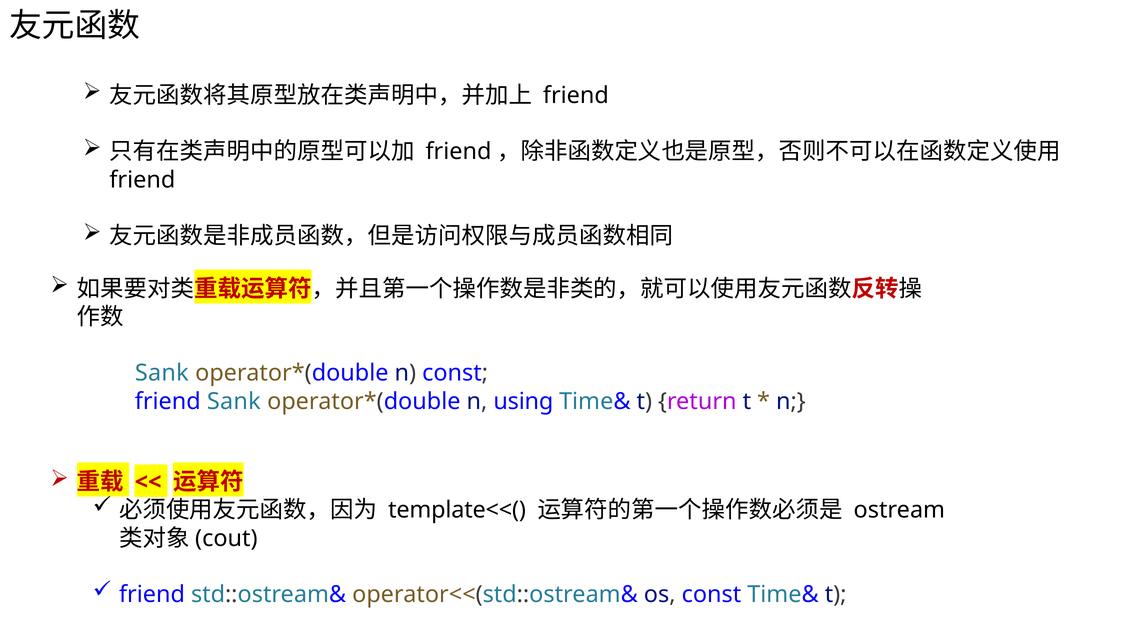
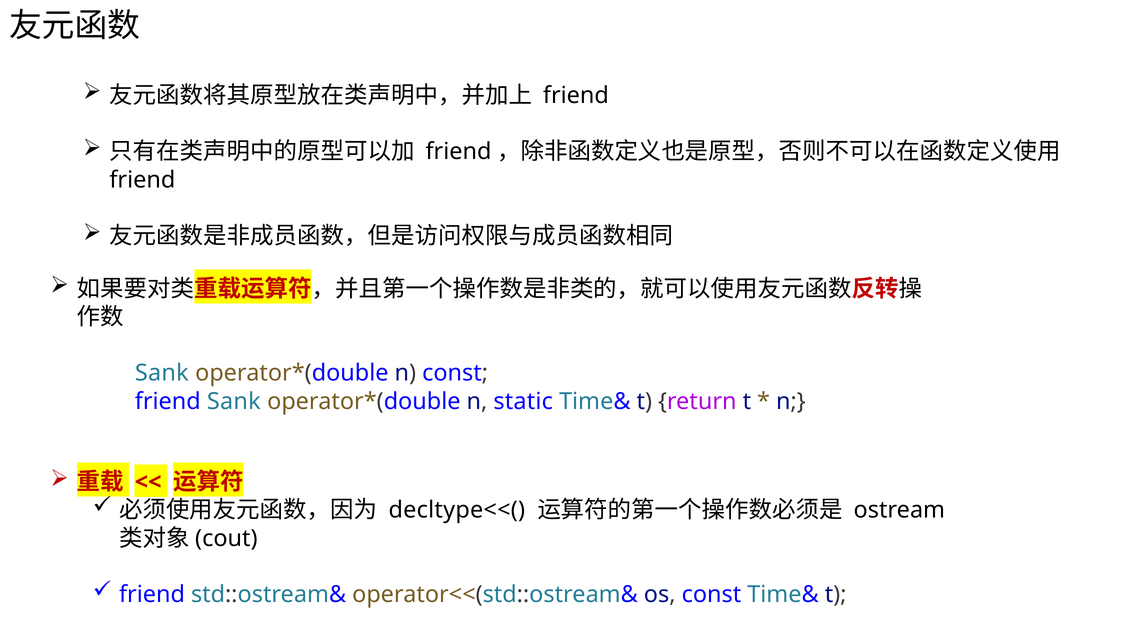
using: using -> static
template<<(: template<<( -> decltype<<(
